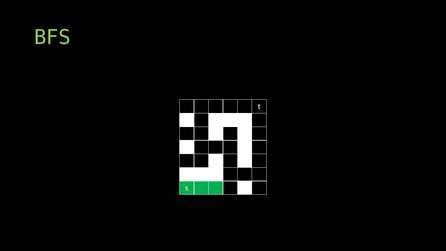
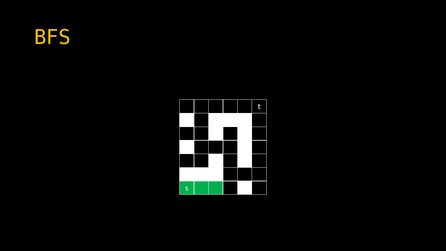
BFS colour: light green -> yellow
